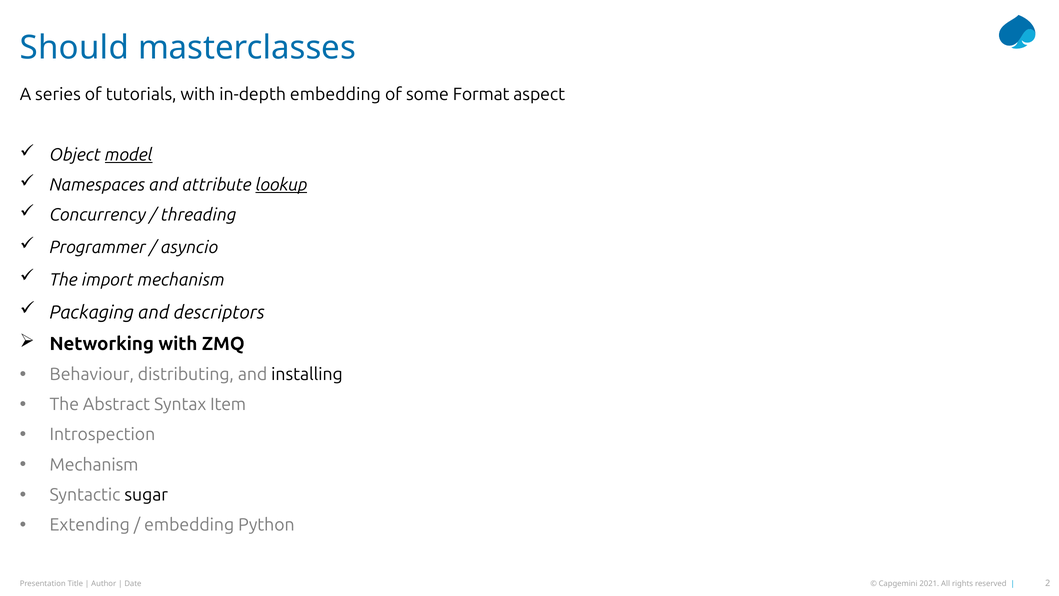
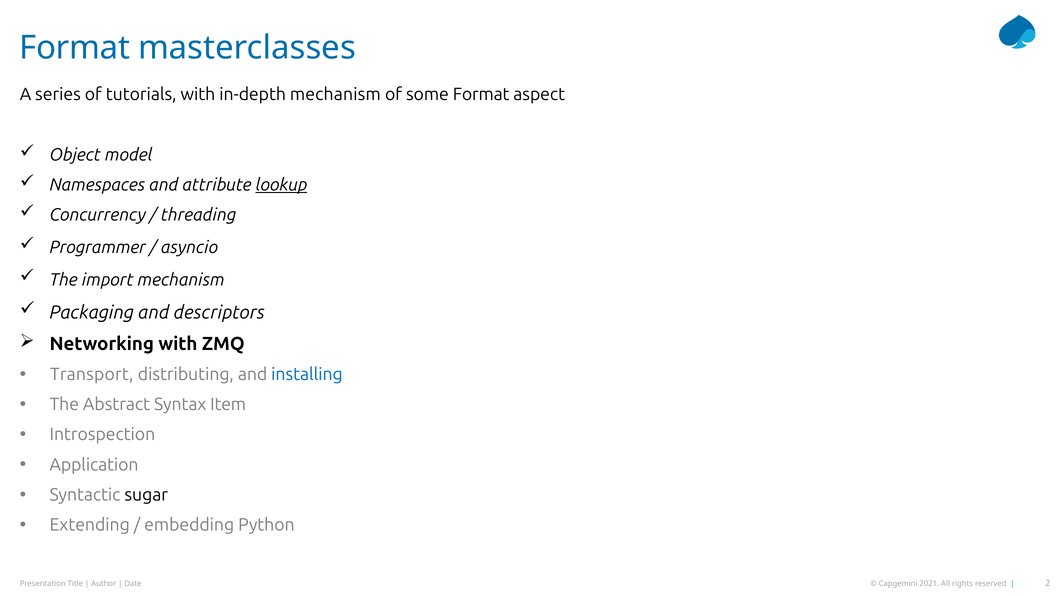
Should at (74, 48): Should -> Format
in-depth embedding: embedding -> mechanism
model underline: present -> none
Behaviour: Behaviour -> Transport
installing colour: black -> blue
Mechanism at (94, 465): Mechanism -> Application
